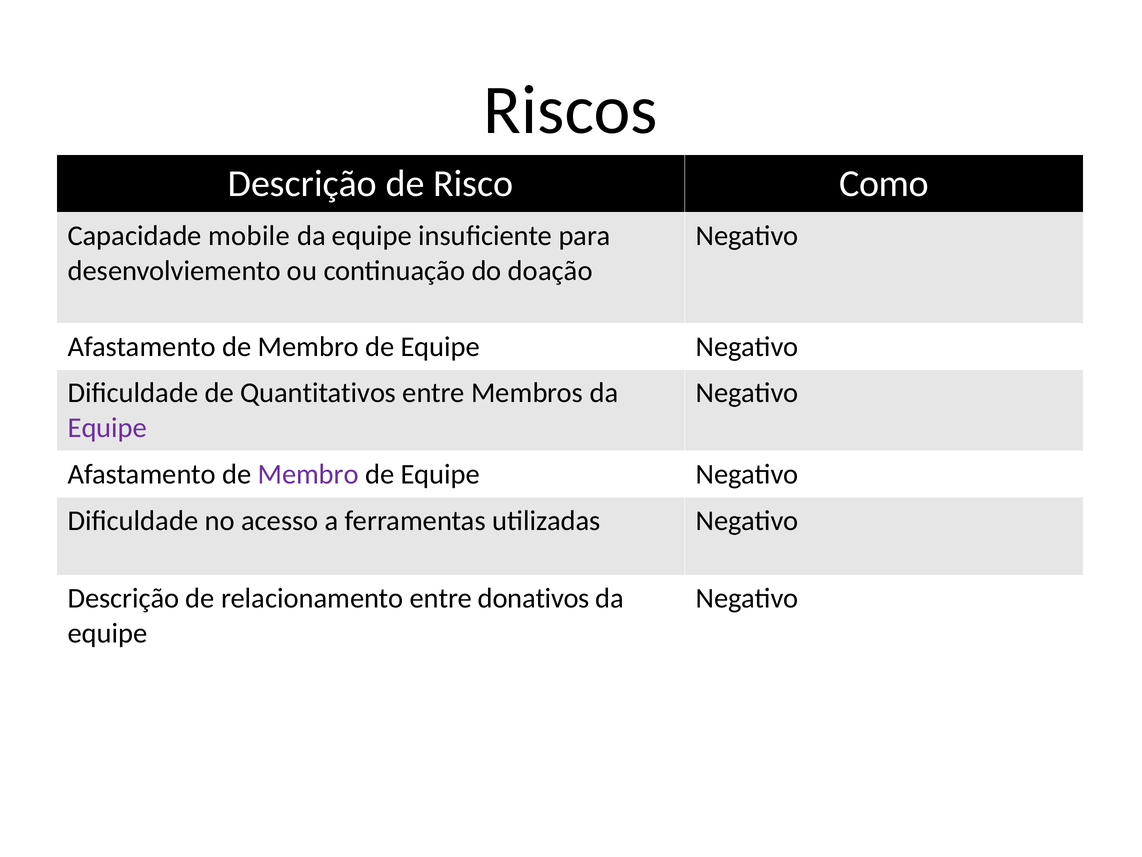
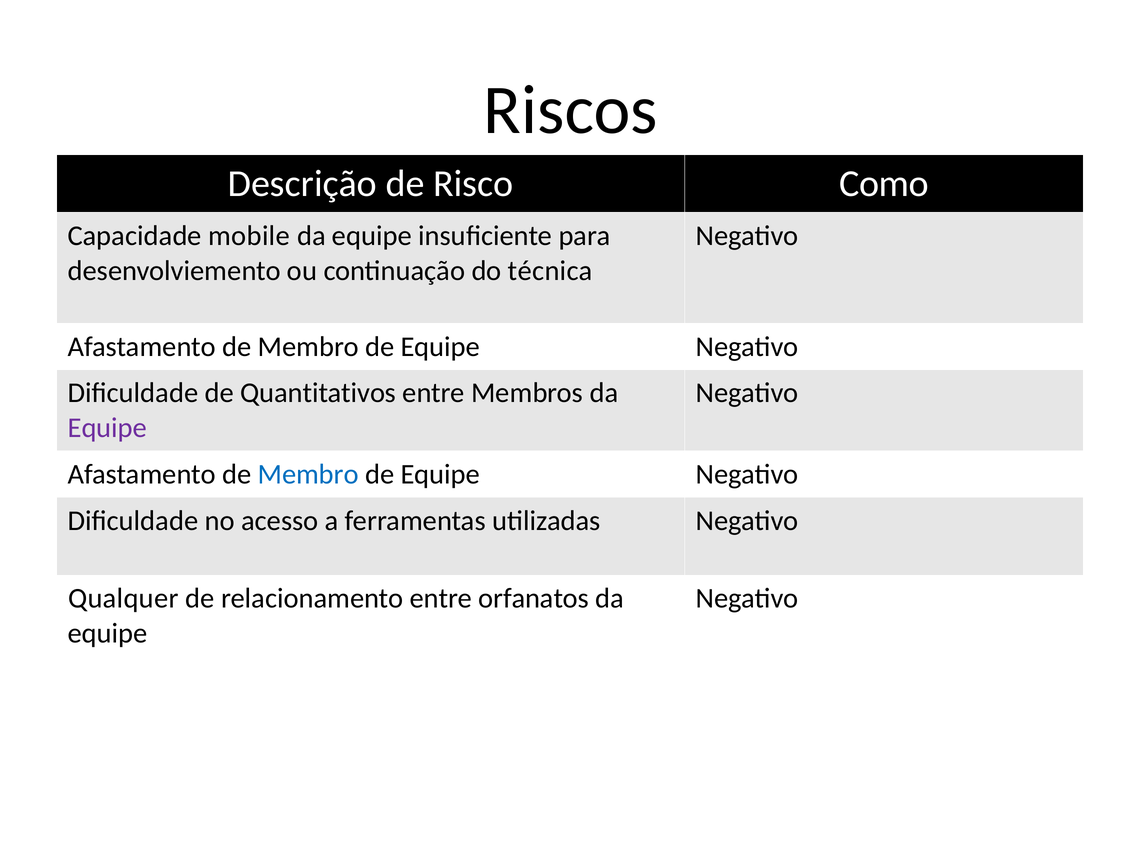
doação: doação -> técnica
Membro at (308, 474) colour: purple -> blue
Descrição at (124, 598): Descrição -> Qualquer
donativos: donativos -> orfanatos
